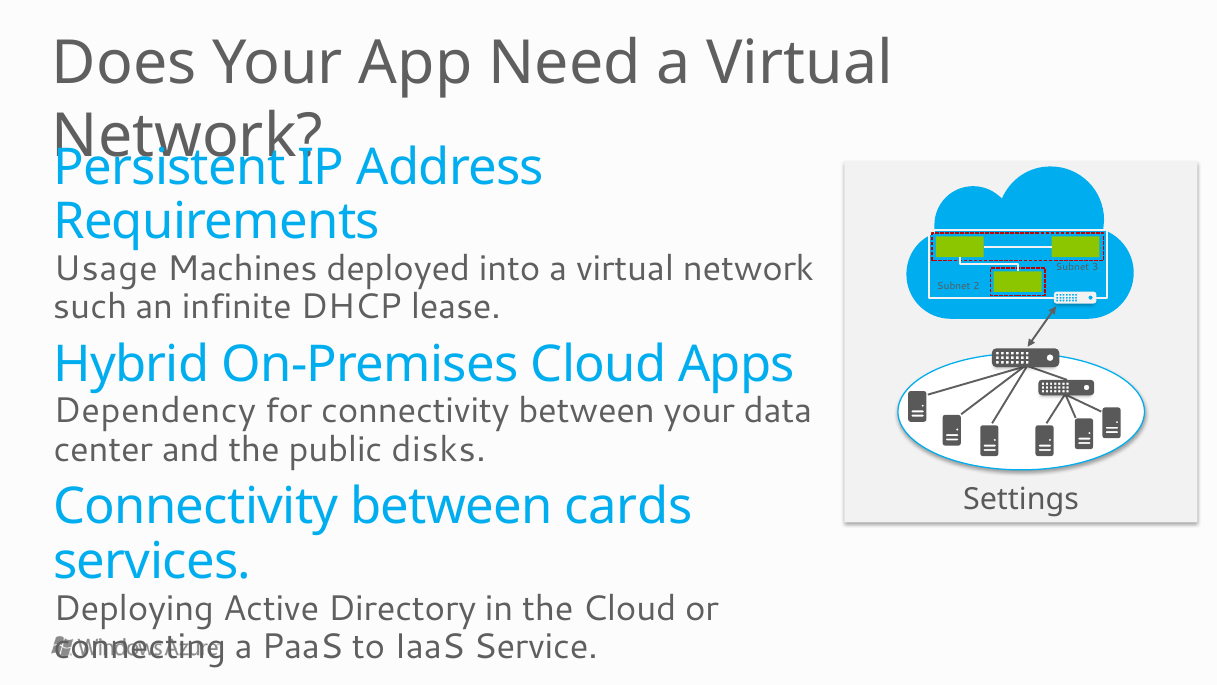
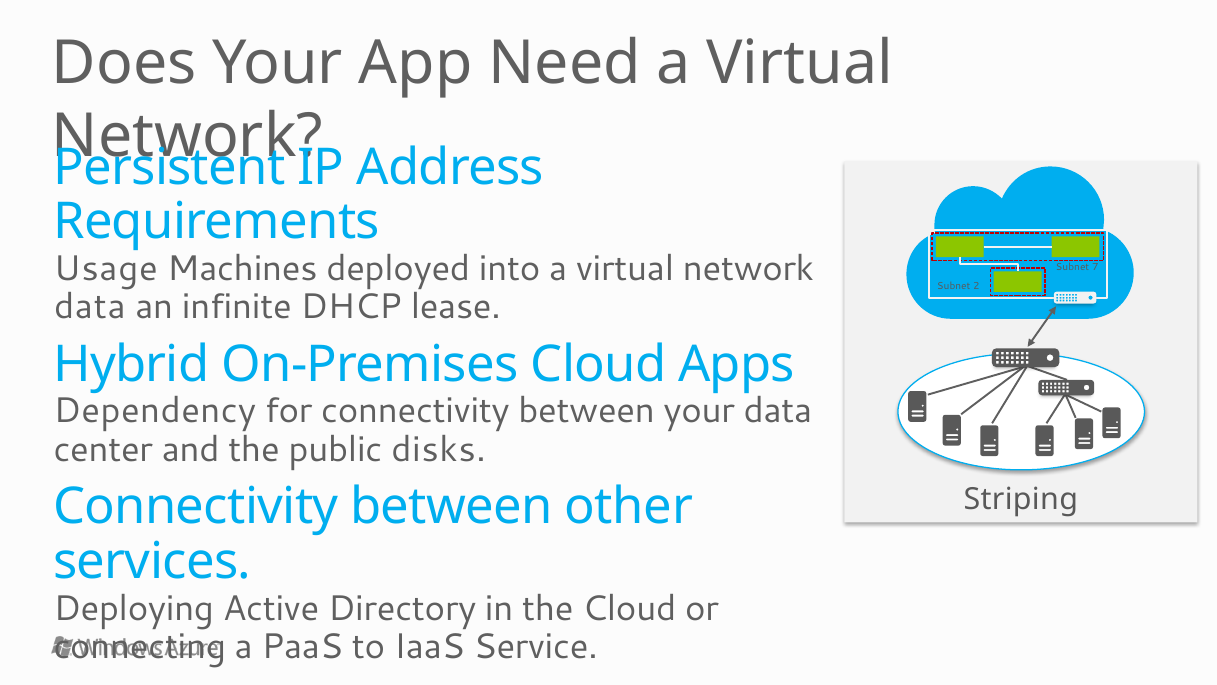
3: 3 -> 7
such at (90, 307): such -> data
Settings: Settings -> Striping
cards: cards -> other
